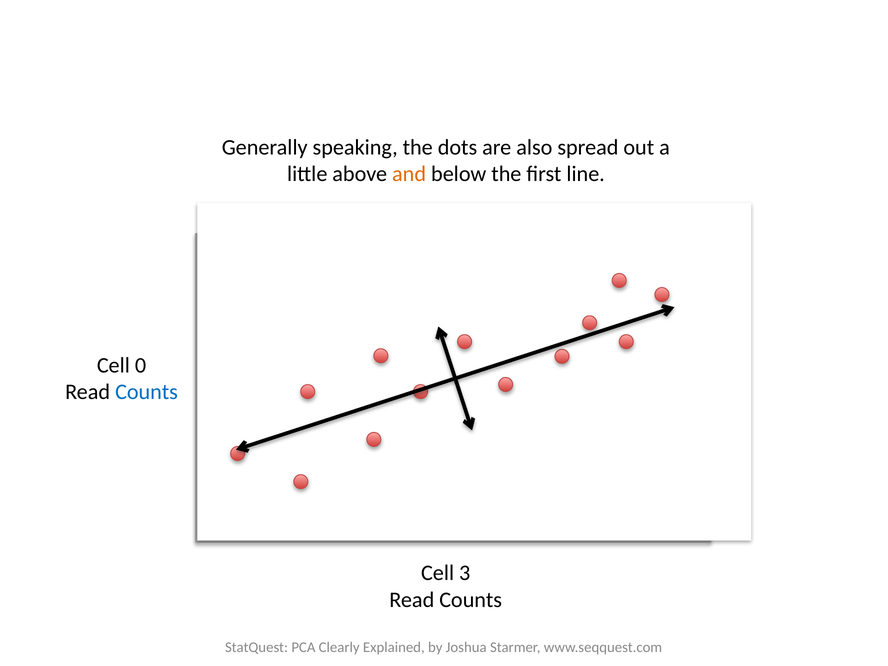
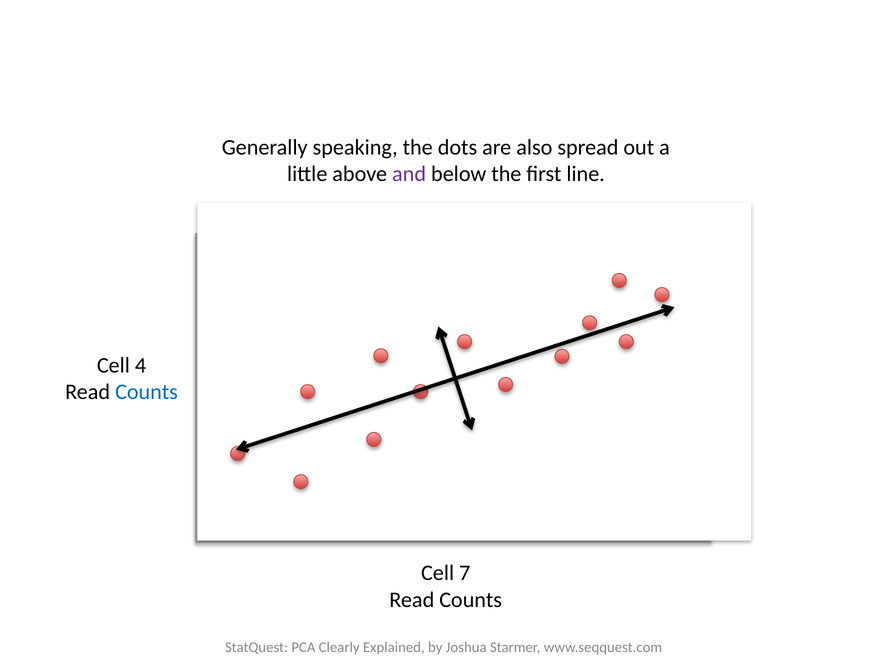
and colour: orange -> purple
0: 0 -> 4
3: 3 -> 7
